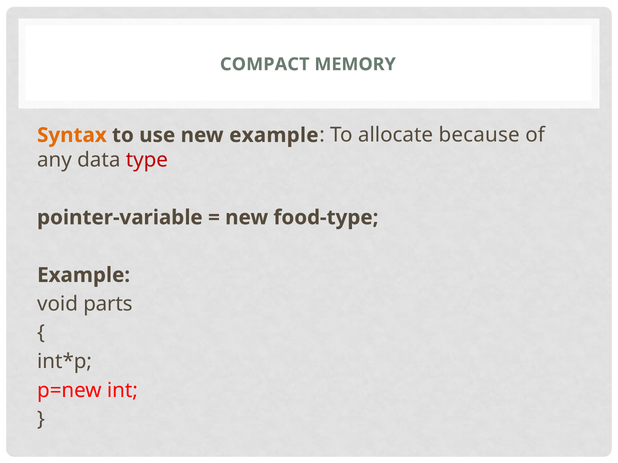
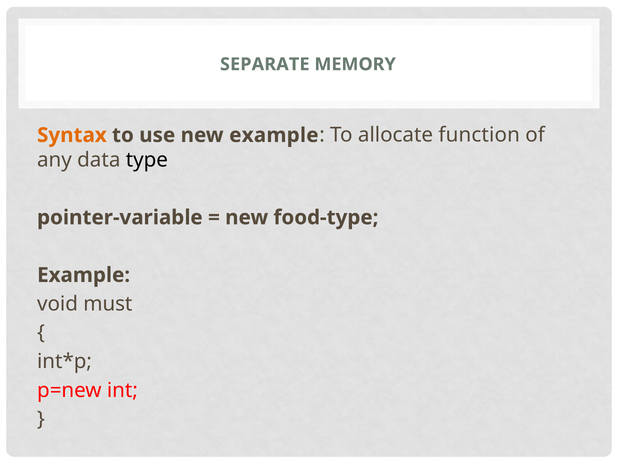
COMPACT: COMPACT -> SEPARATE
because: because -> function
type colour: red -> black
parts: parts -> must
